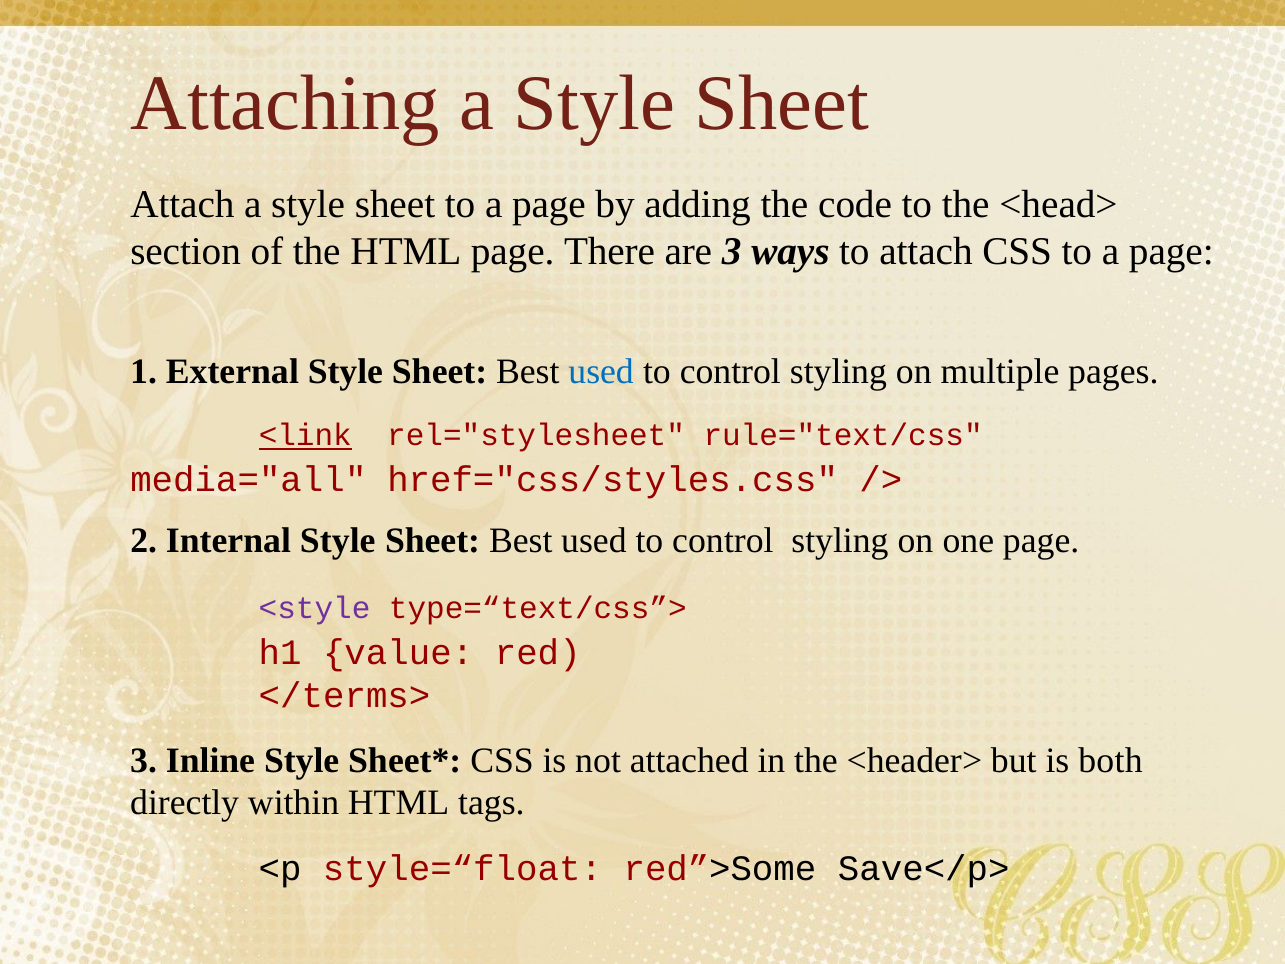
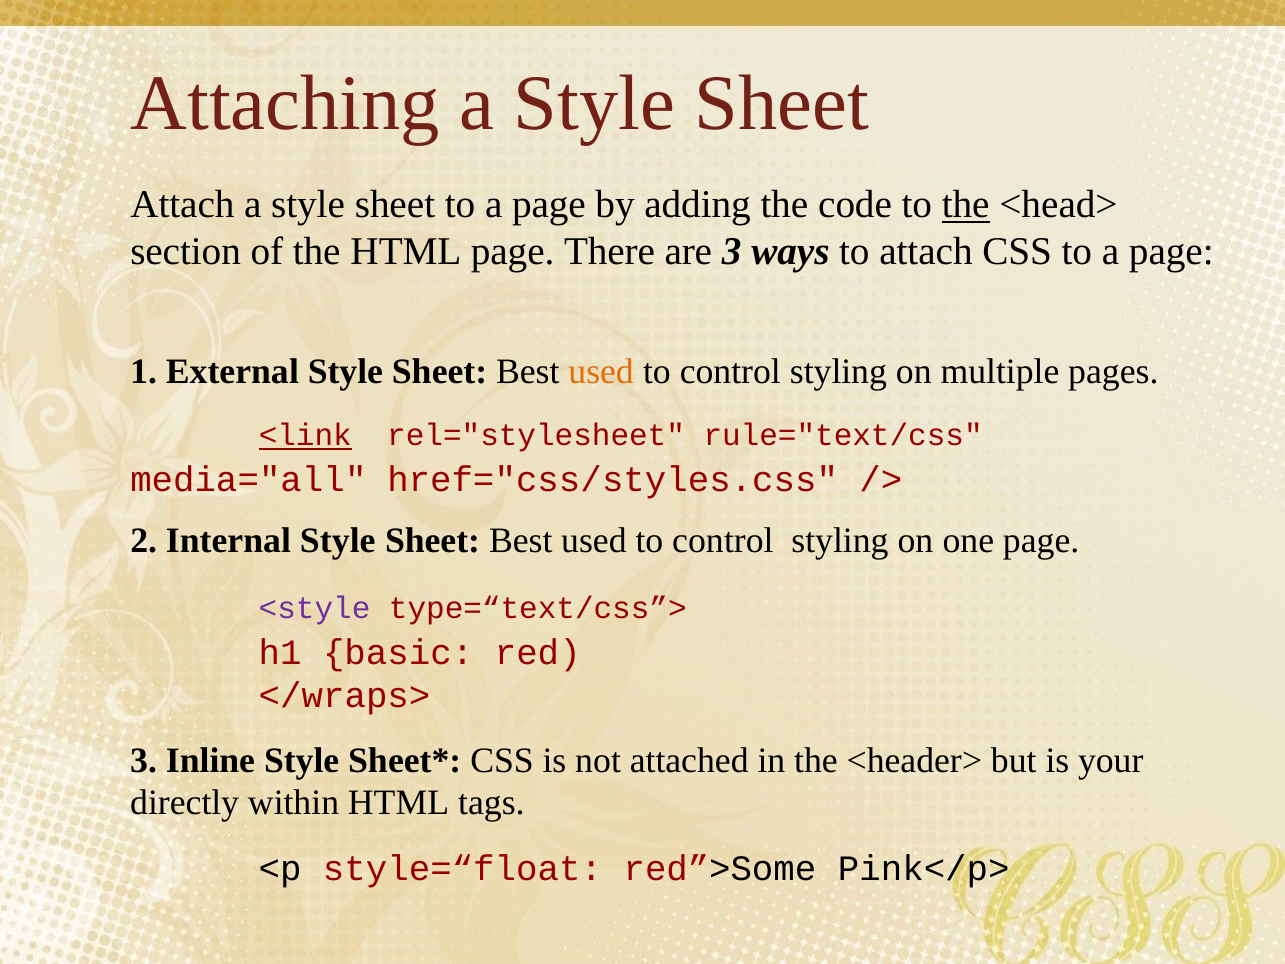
the at (966, 205) underline: none -> present
used at (601, 372) colour: blue -> orange
value: value -> basic
</terms>: </terms> -> </wraps>
both: both -> your
Save</p>: Save</p> -> Pink</p>
